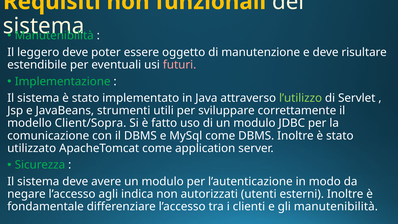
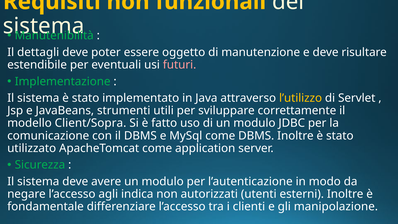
leggero: leggero -> dettagli
l’utilizzo colour: light green -> yellow
gli manutenibilità: manutenibilità -> manipolazione
